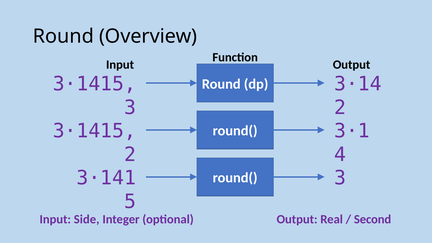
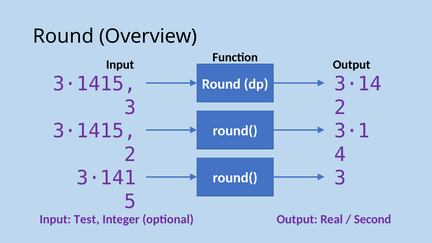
Side: Side -> Test
